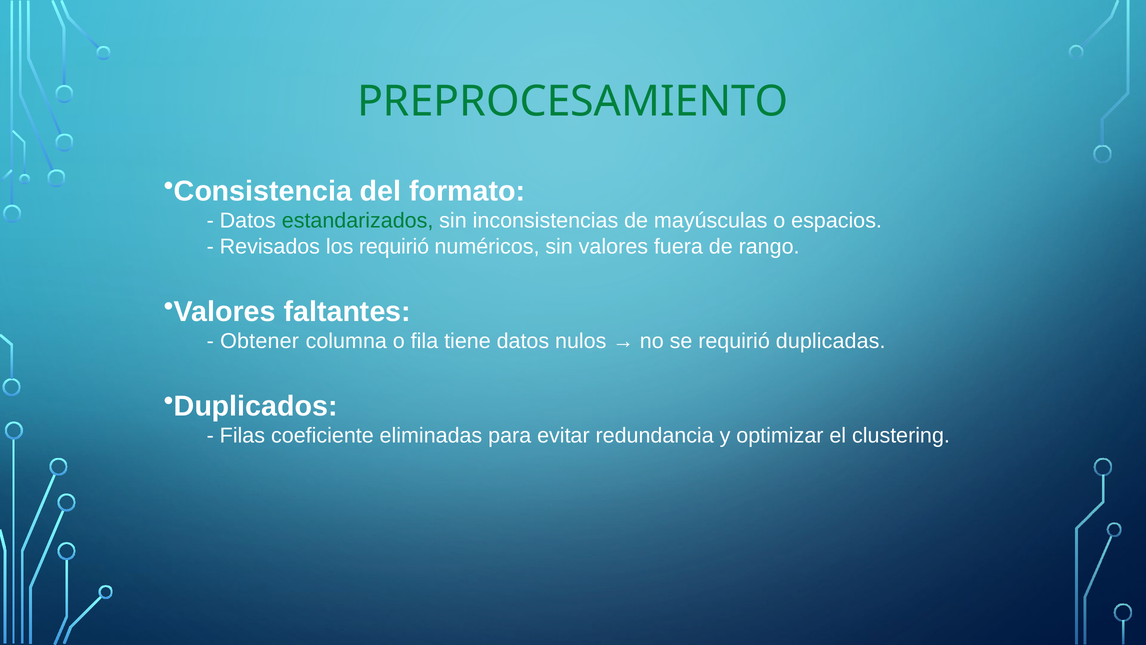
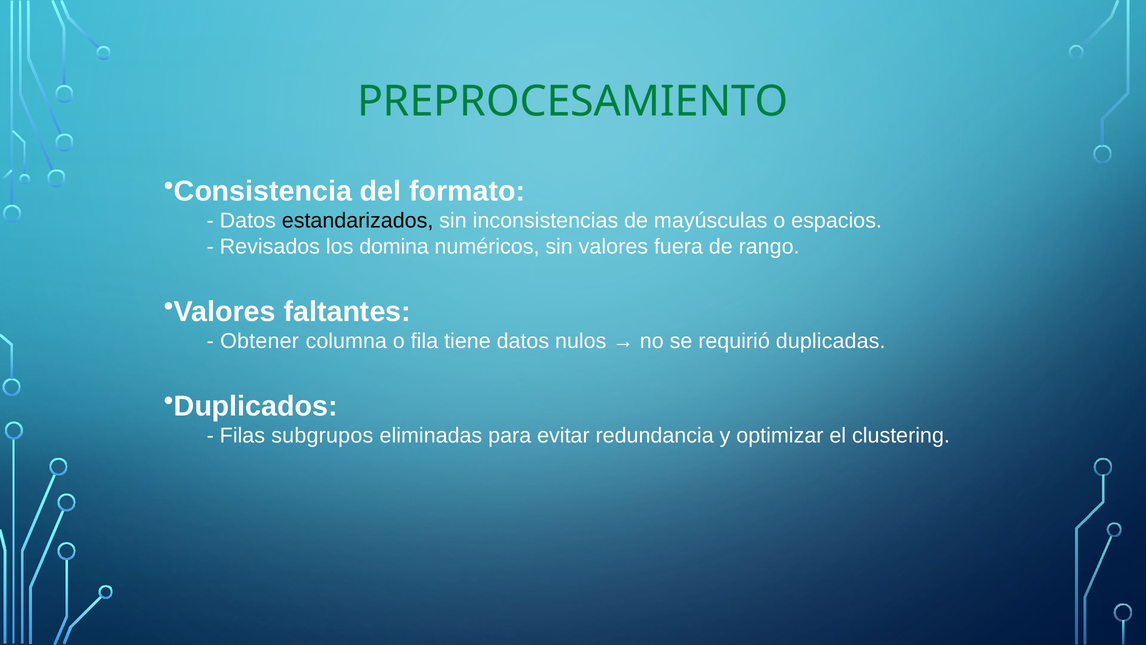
estandarizados colour: green -> black
los requirió: requirió -> domina
coeficiente: coeficiente -> subgrupos
